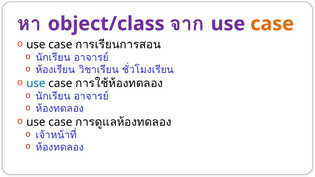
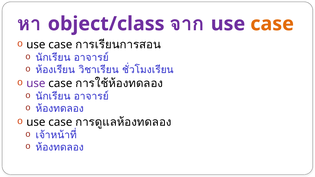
use at (36, 83) colour: blue -> purple
